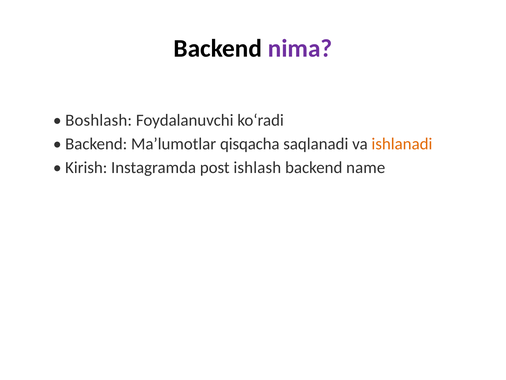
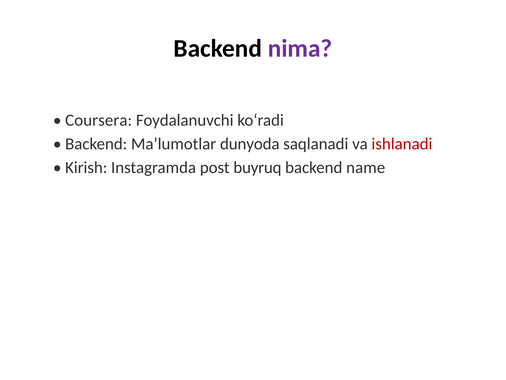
Boshlash: Boshlash -> Coursera
qisqacha: qisqacha -> dunyoda
ishlanadi colour: orange -> red
ishlash: ishlash -> buyruq
